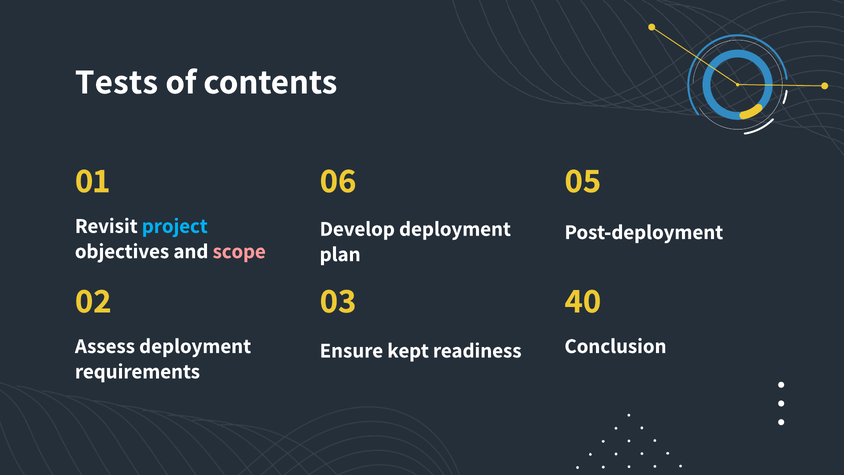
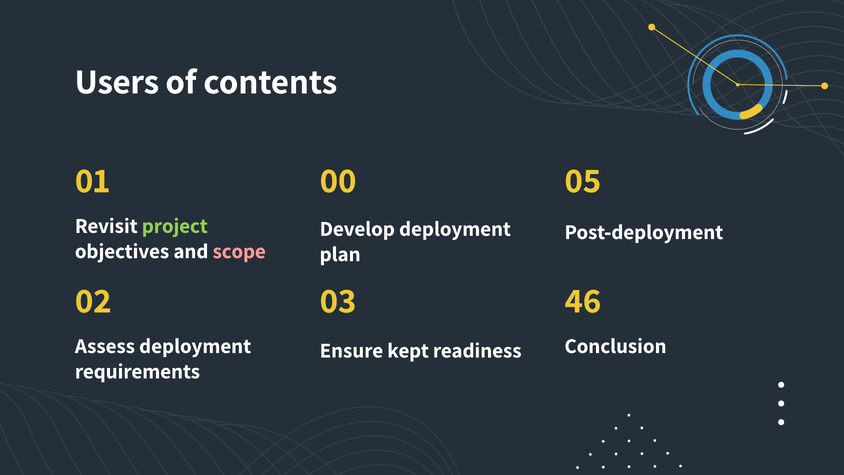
Tests: Tests -> Users
06: 06 -> 00
project colour: light blue -> light green
40: 40 -> 46
